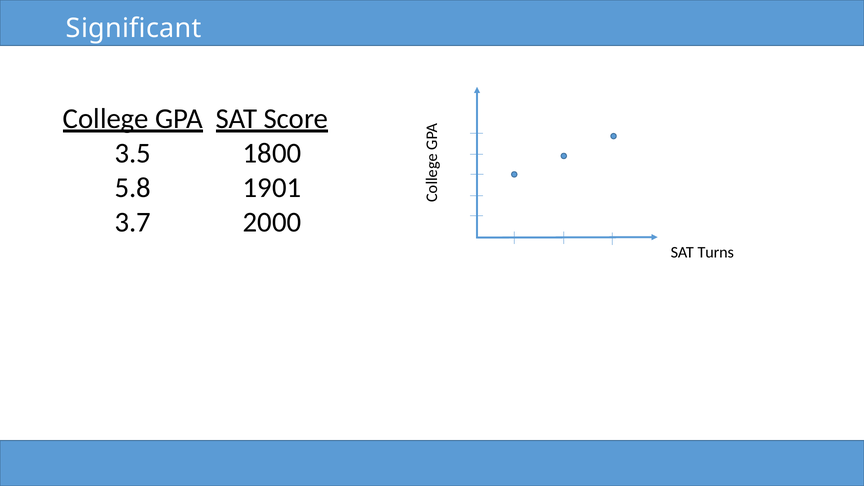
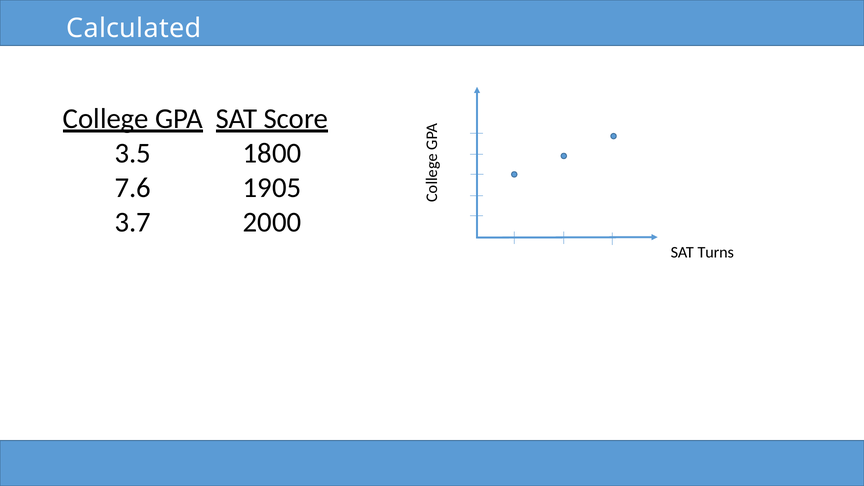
Significant: Significant -> Calculated
5.8: 5.8 -> 7.6
1901: 1901 -> 1905
